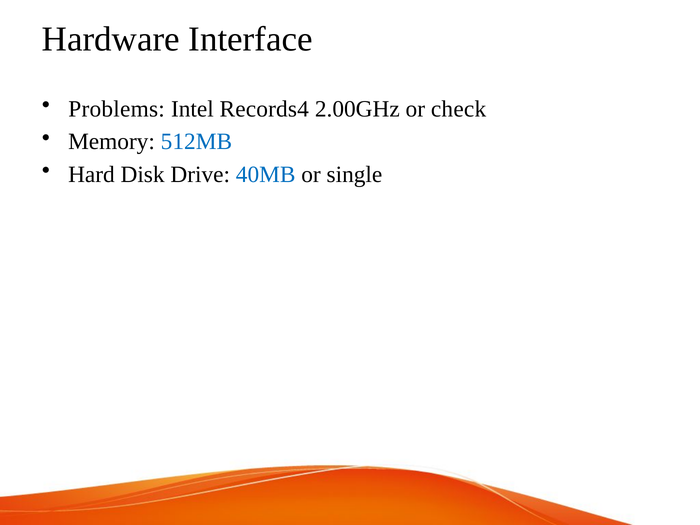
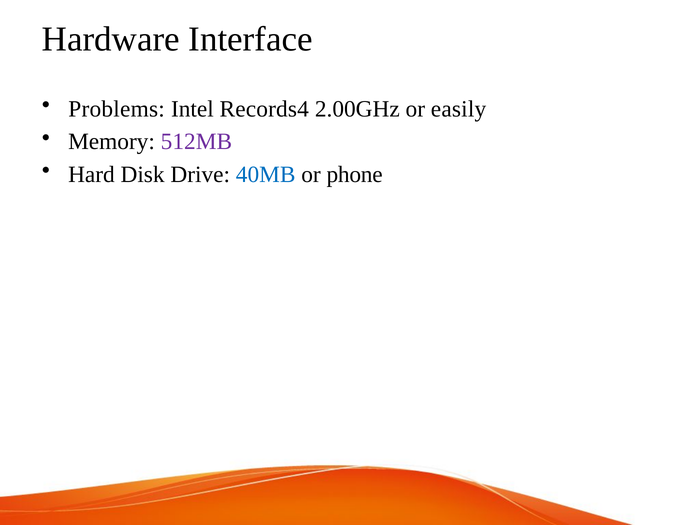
check: check -> easily
512MB colour: blue -> purple
single: single -> phone
